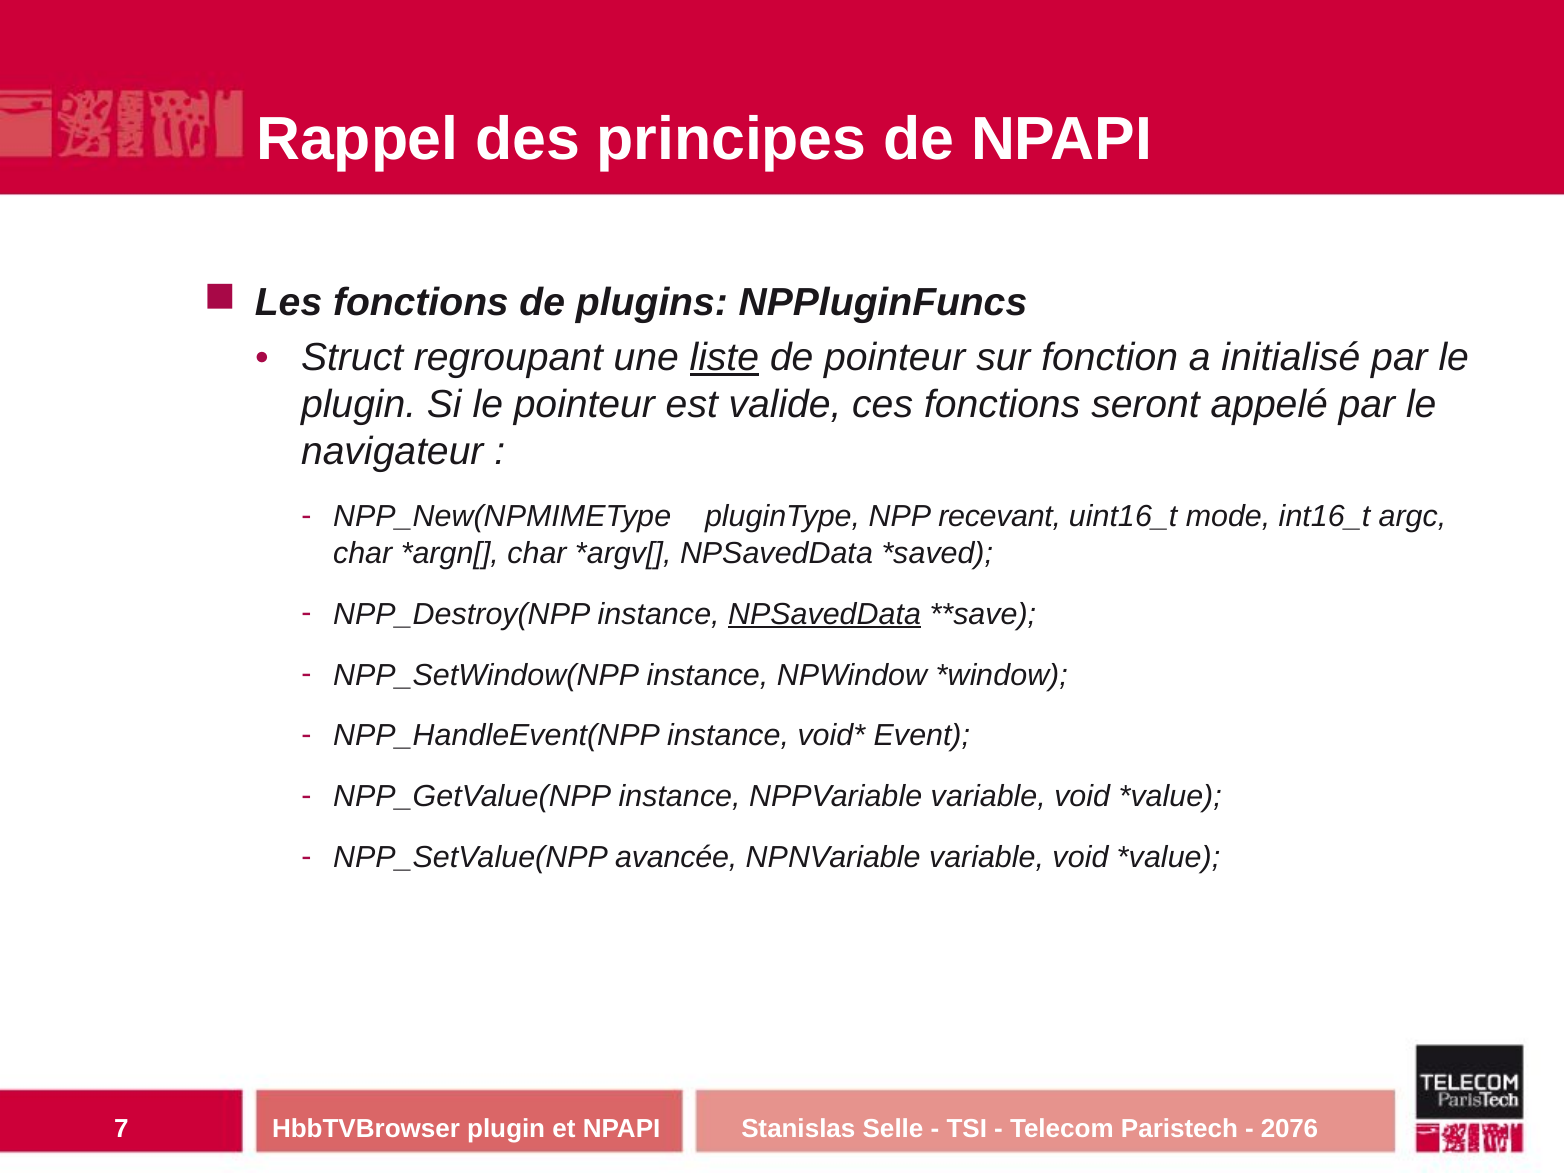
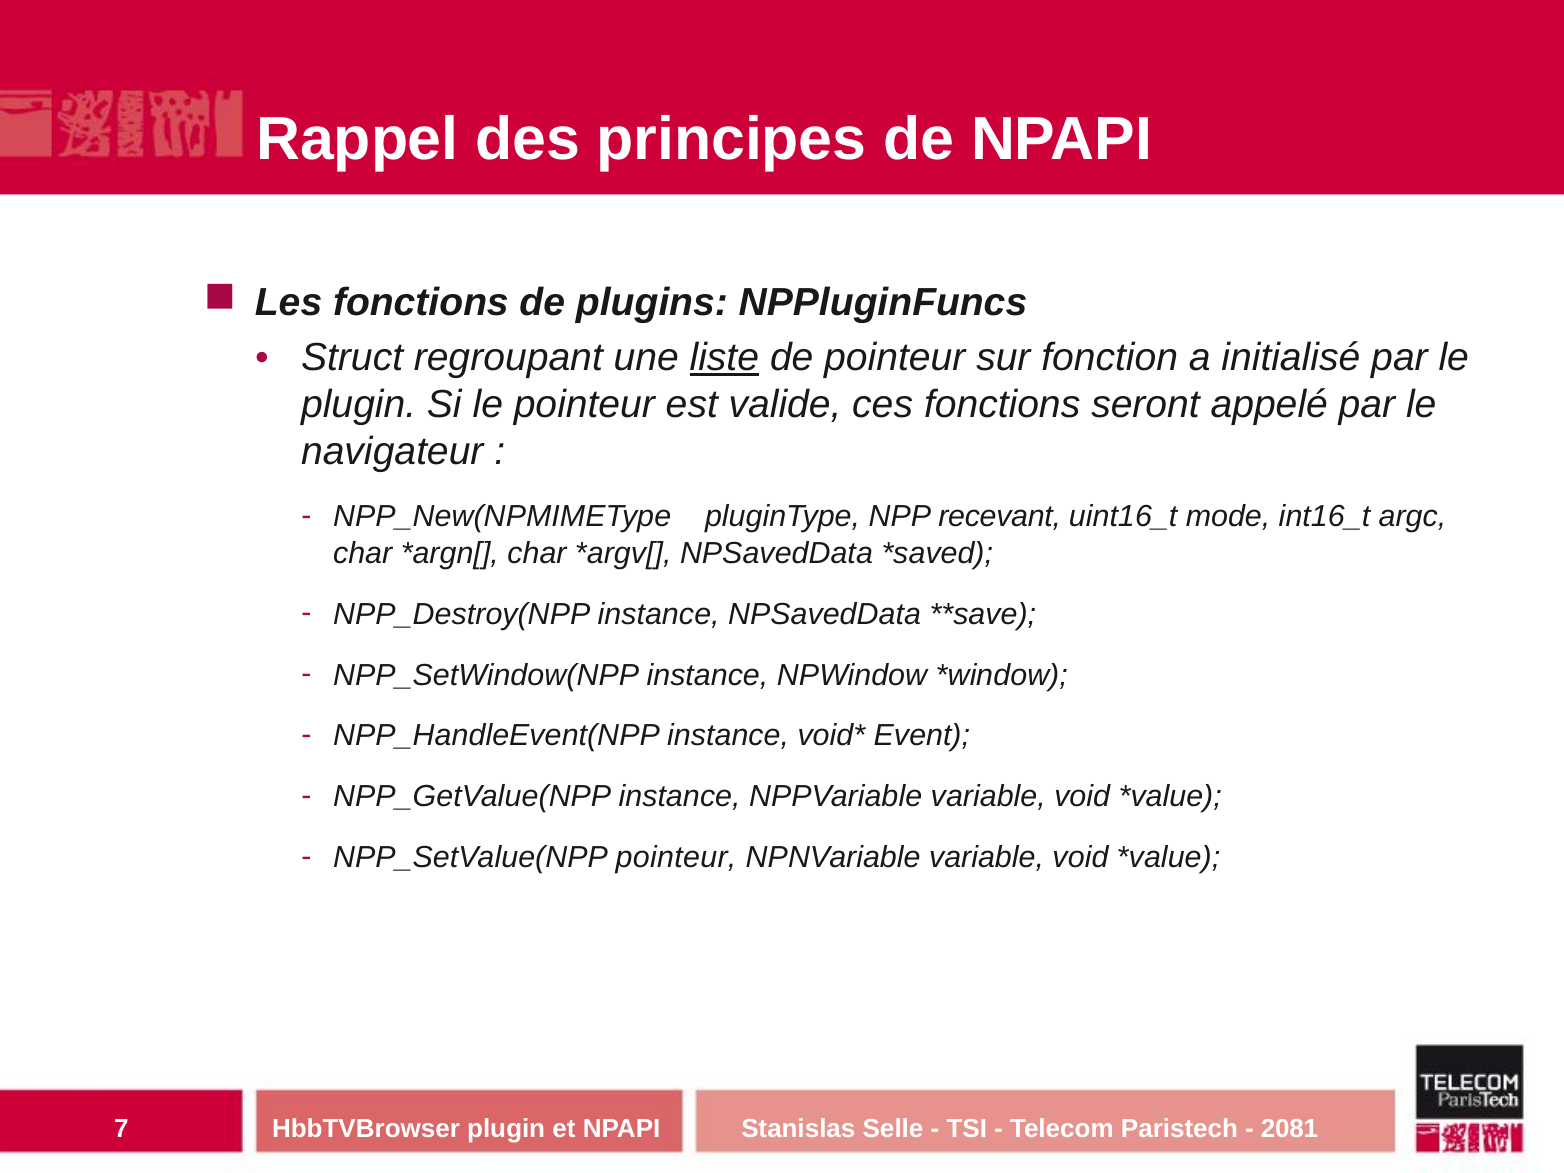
NPSavedData at (825, 614) underline: present -> none
NPP_SetValue(NPP avancée: avancée -> pointeur
2076: 2076 -> 2081
